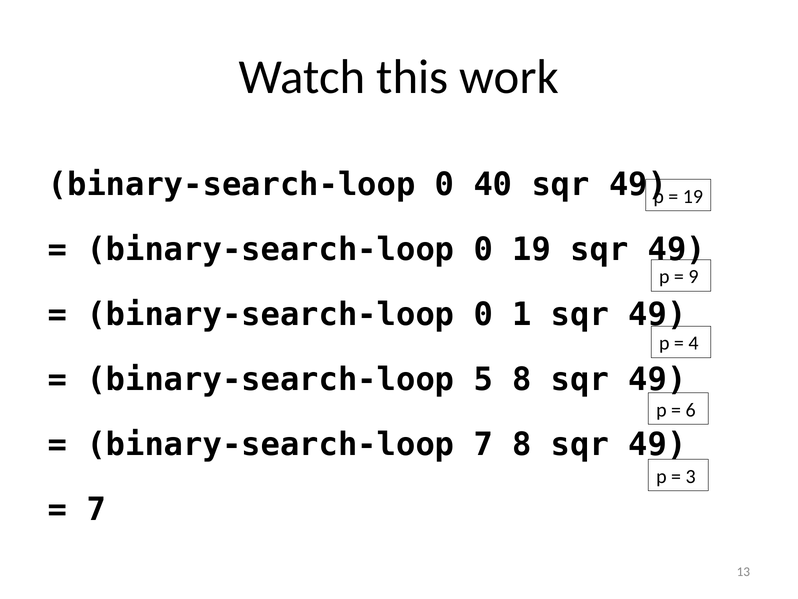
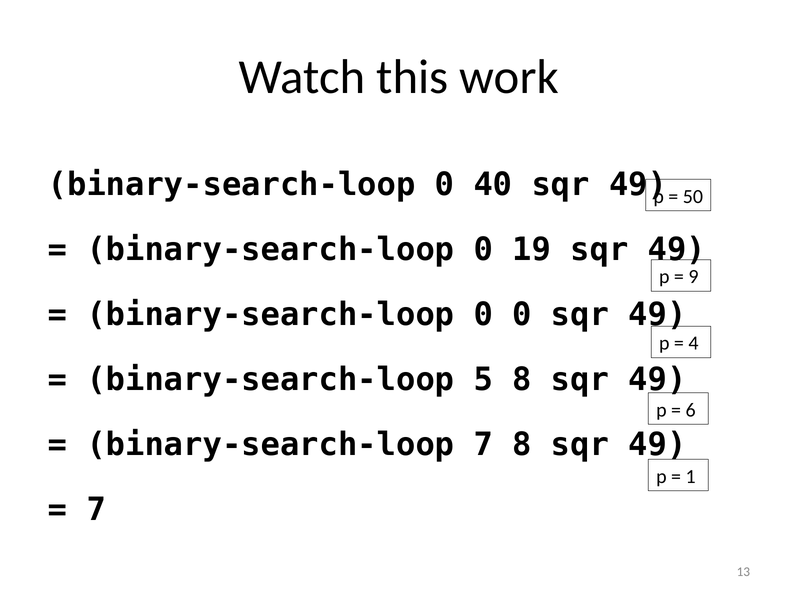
19 at (693, 196): 19 -> 50
0 1: 1 -> 0
3: 3 -> 1
